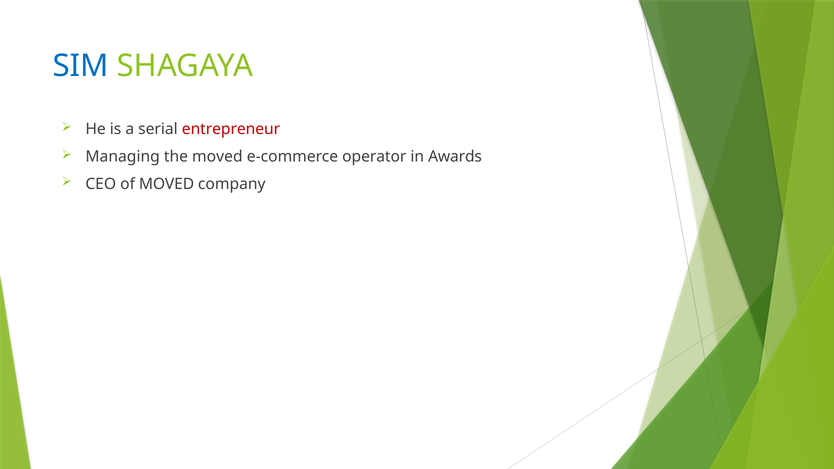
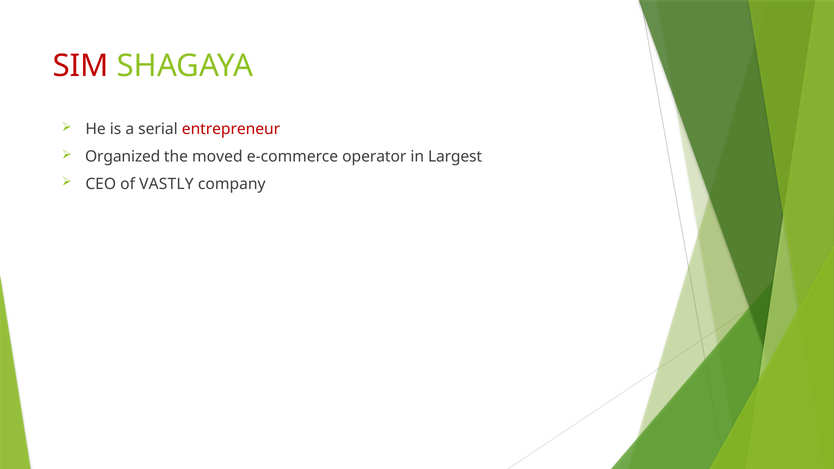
SIM colour: blue -> red
Managing: Managing -> Organized
Awards: Awards -> Largest
of MOVED: MOVED -> VASTLY
